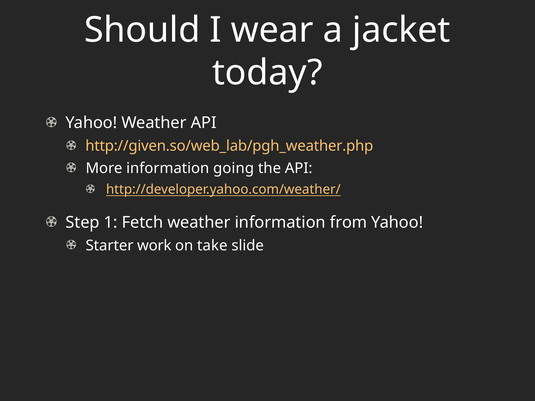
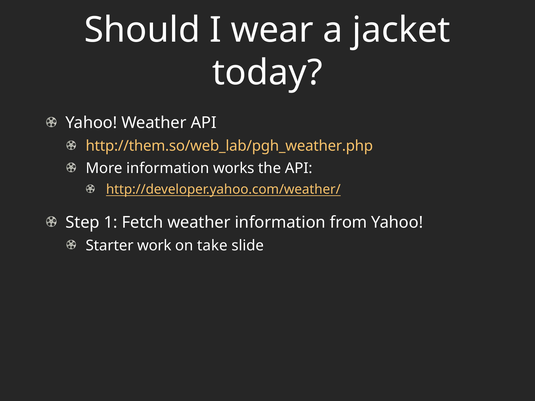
http://given.so/web_lab/pgh_weather.php: http://given.so/web_lab/pgh_weather.php -> http://them.so/web_lab/pgh_weather.php
going: going -> works
